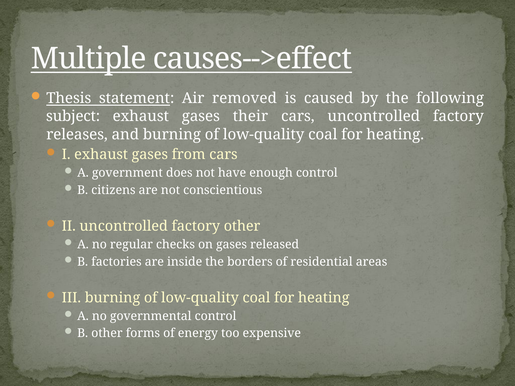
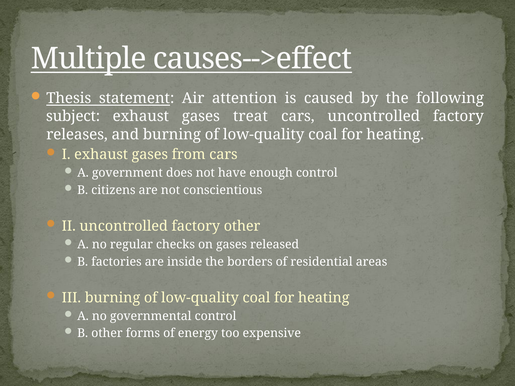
removed: removed -> attention
their: their -> treat
